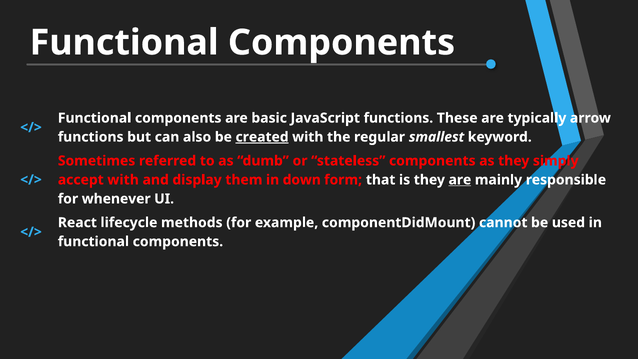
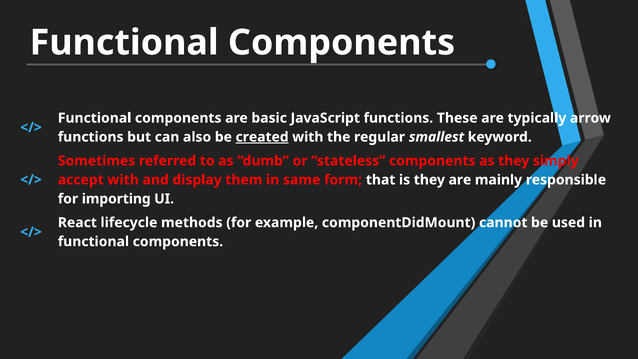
down: down -> same
are at (460, 180) underline: present -> none
whenever: whenever -> importing
